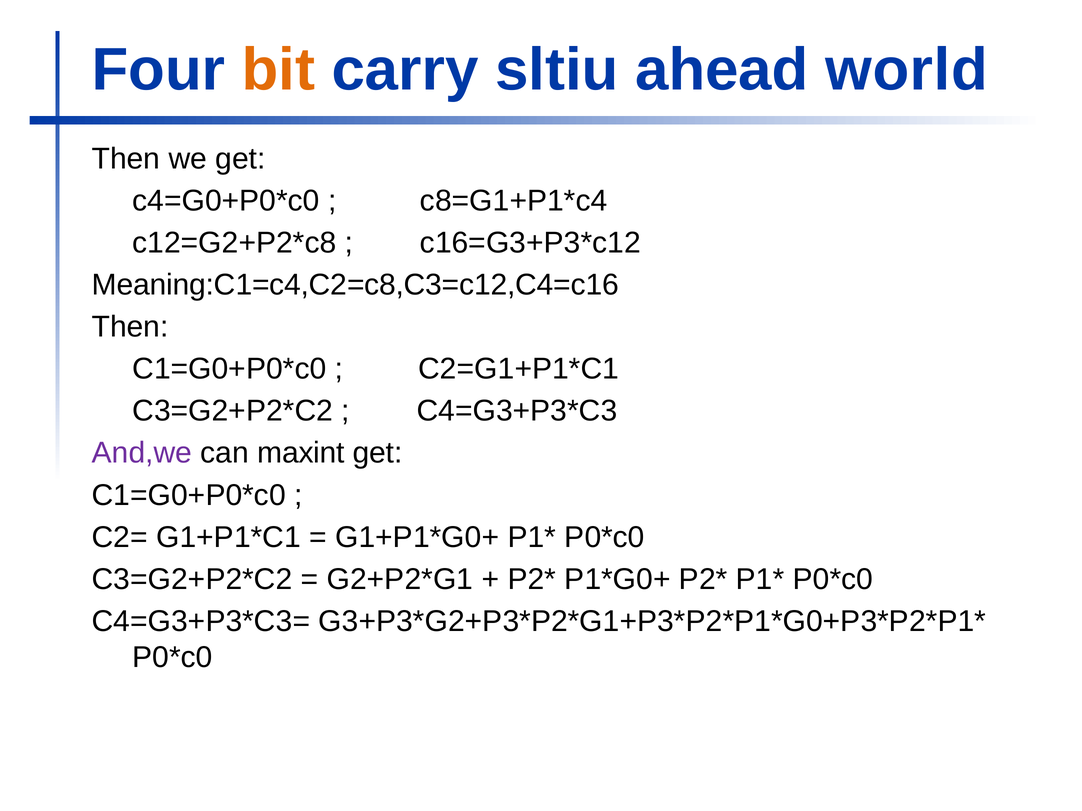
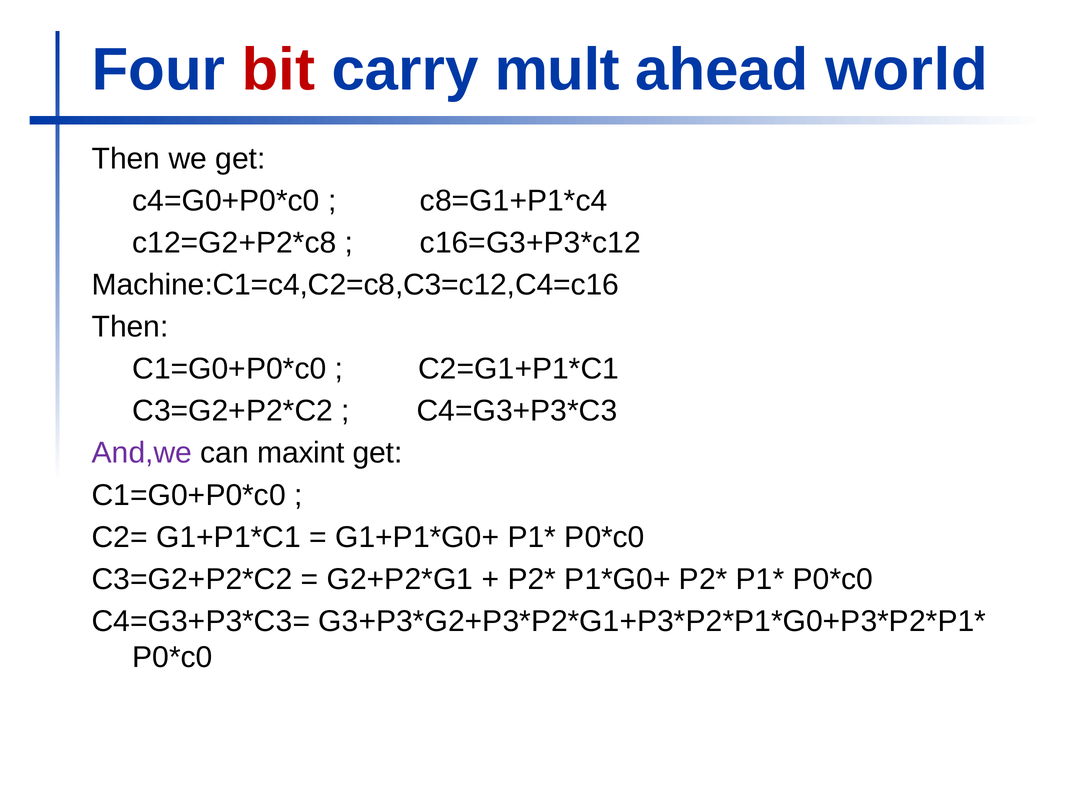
bit colour: orange -> red
sltiu: sltiu -> mult
Meaning:C1=c4,C2=c8,C3=c12,C4=c16: Meaning:C1=c4,C2=c8,C3=c12,C4=c16 -> Machine:C1=c4,C2=c8,C3=c12,C4=c16
